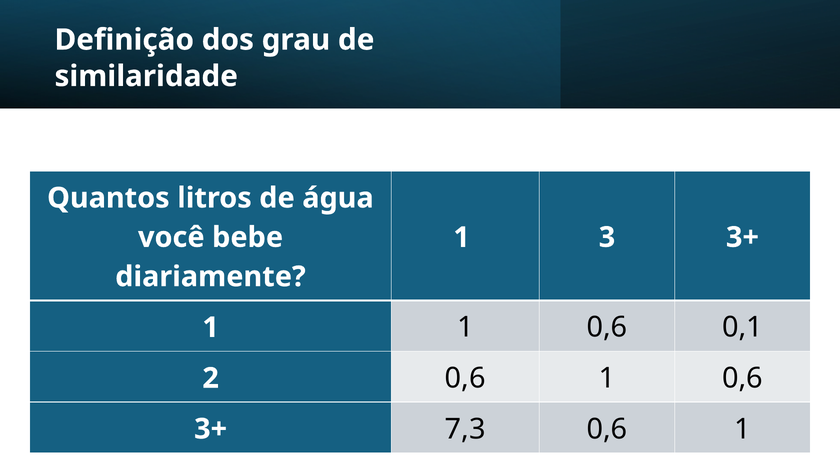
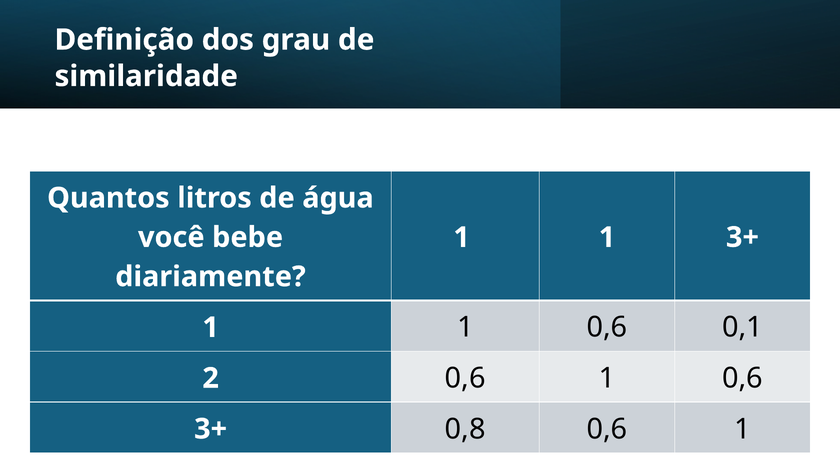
3 at (607, 238): 3 -> 1
7,3: 7,3 -> 0,8
